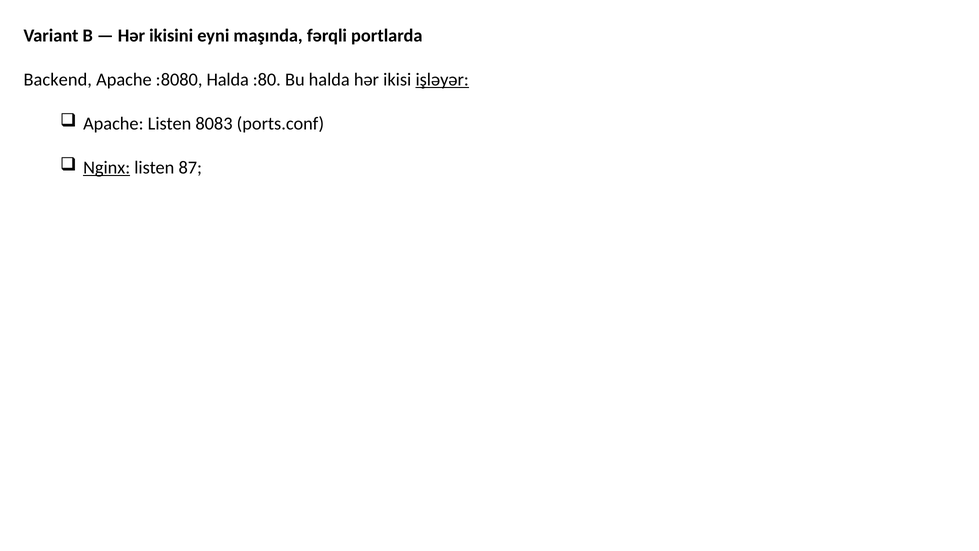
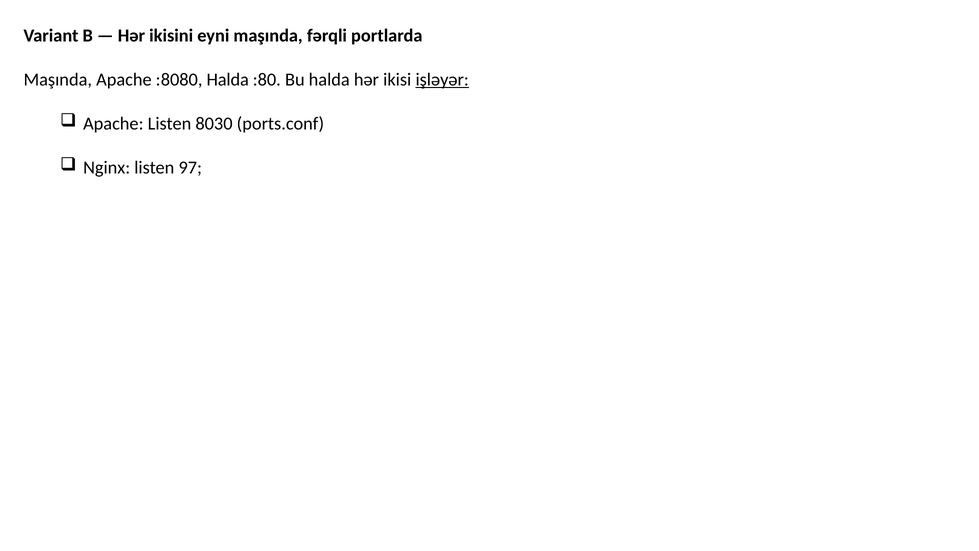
Backend at (58, 80): Backend -> Maşında
8083: 8083 -> 8030
Nginx underline: present -> none
87: 87 -> 97
